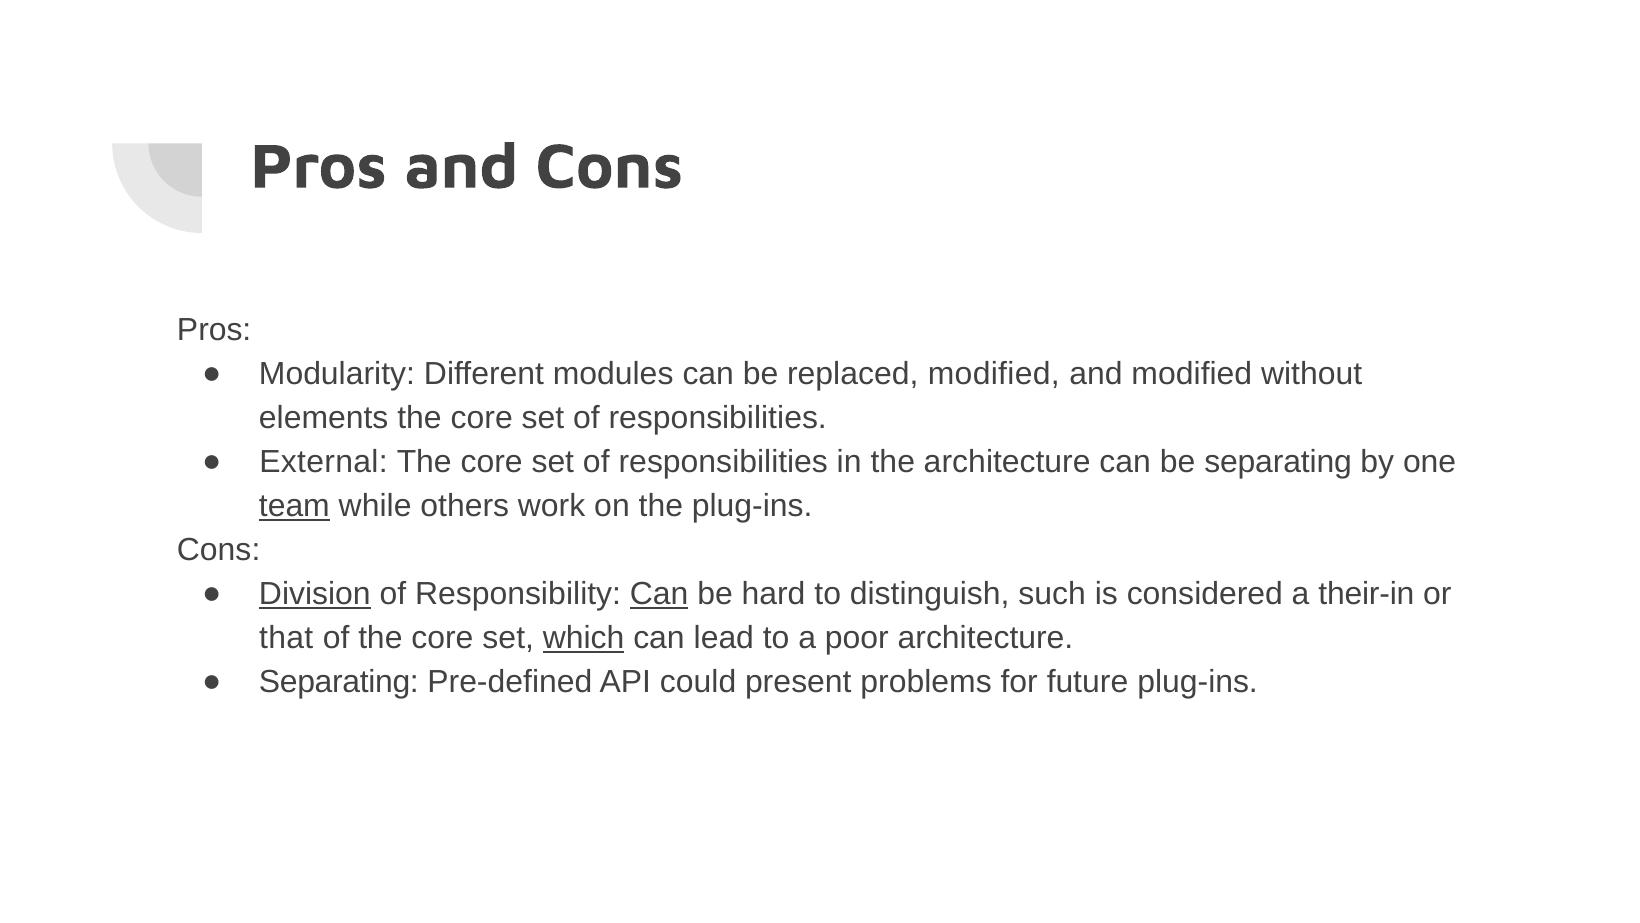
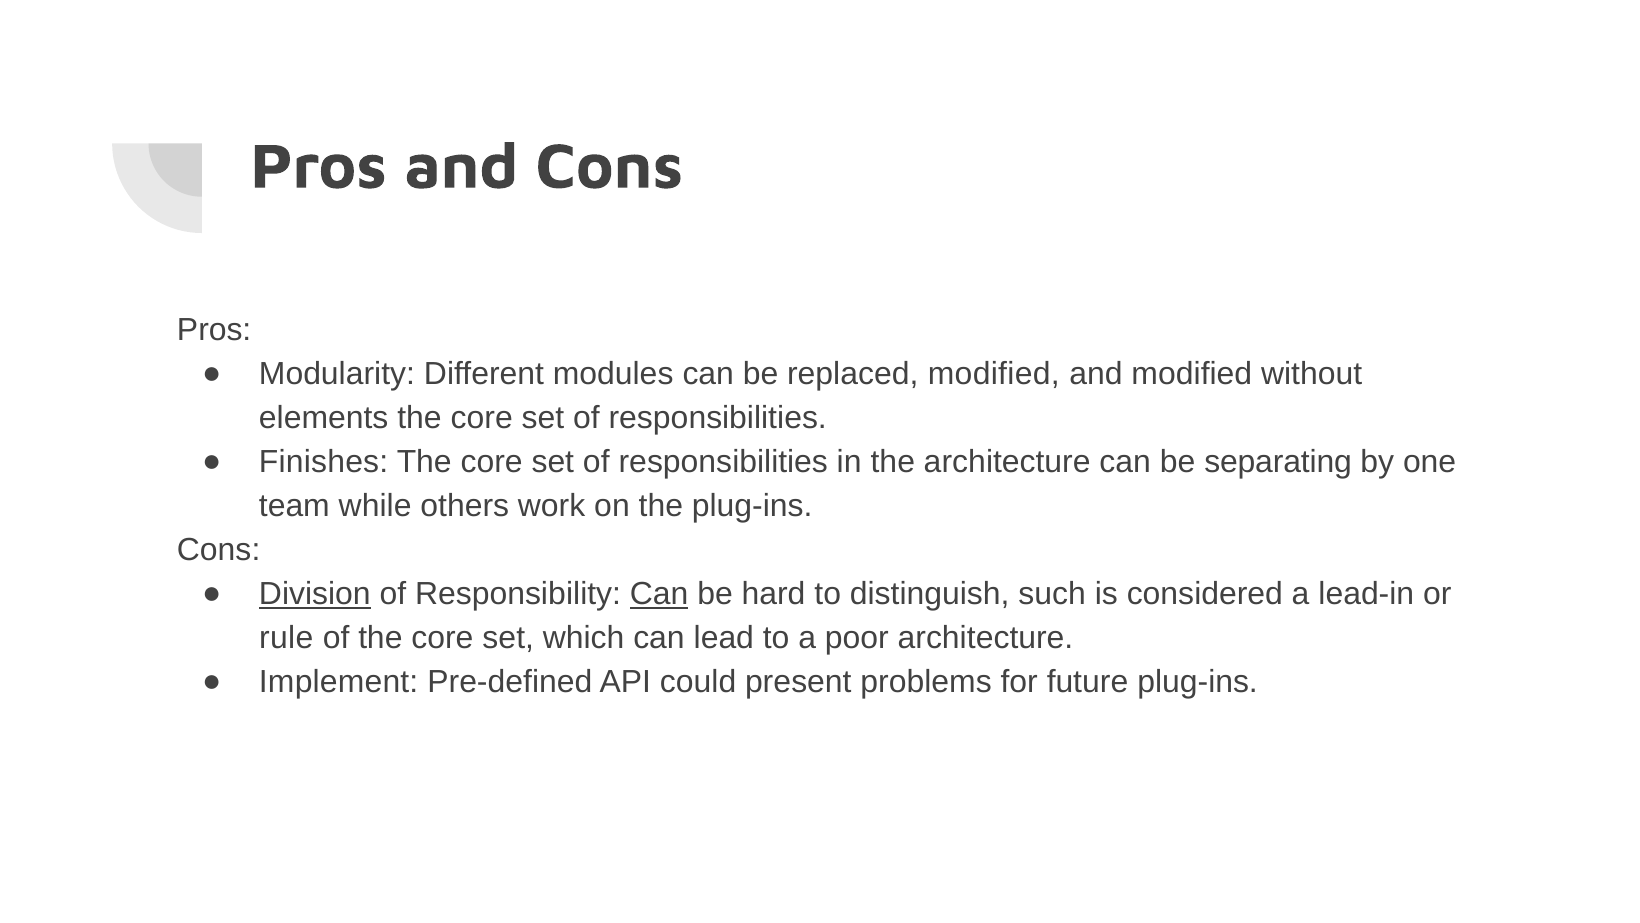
External: External -> Finishes
team underline: present -> none
their-in: their-in -> lead-in
that: that -> rule
which underline: present -> none
Separating at (339, 682): Separating -> Implement
